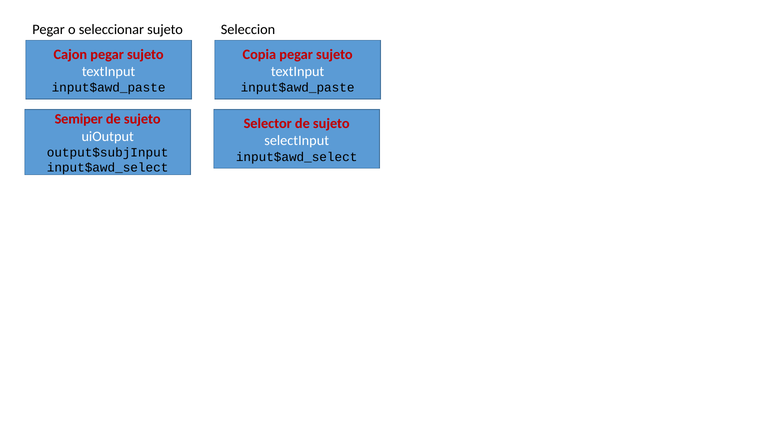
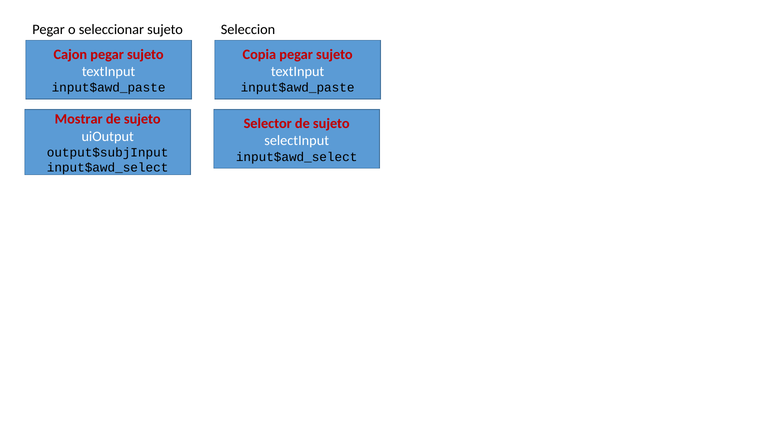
Semiper: Semiper -> Mostrar
